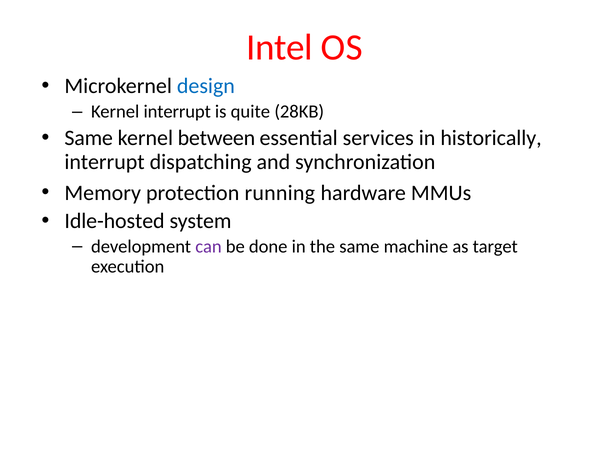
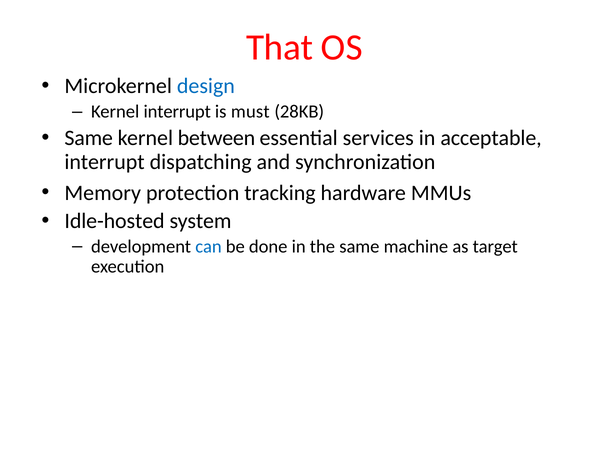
Intel: Intel -> That
quite: quite -> must
historically: historically -> acceptable
running: running -> tracking
can colour: purple -> blue
